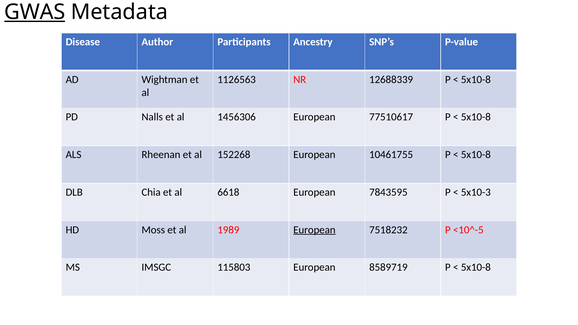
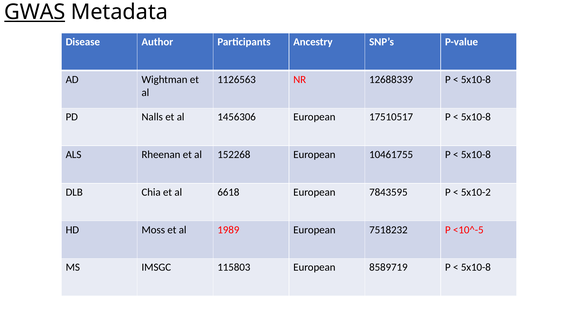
77510617: 77510617 -> 17510517
5x10-3: 5x10-3 -> 5x10-2
European at (314, 230) underline: present -> none
